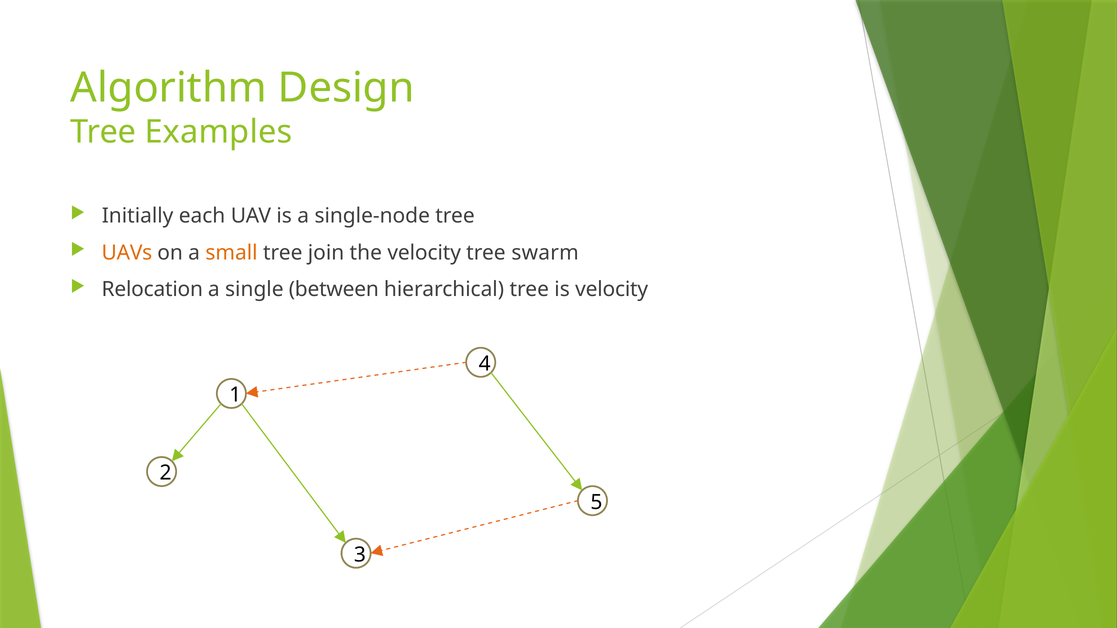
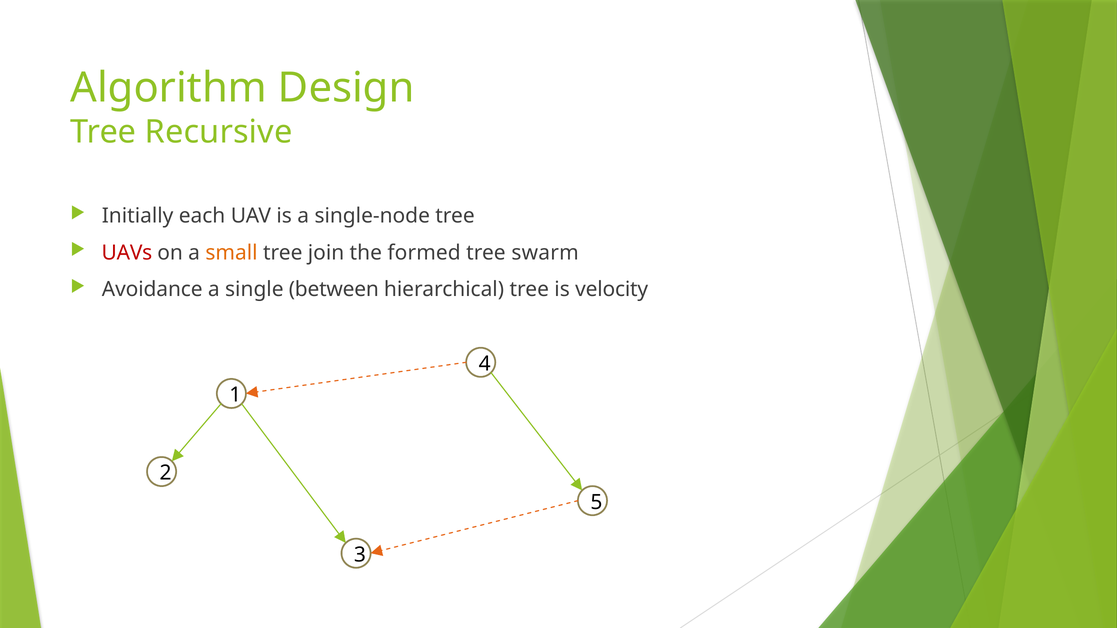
Examples: Examples -> Recursive
UAVs colour: orange -> red
the velocity: velocity -> formed
Relocation: Relocation -> Avoidance
